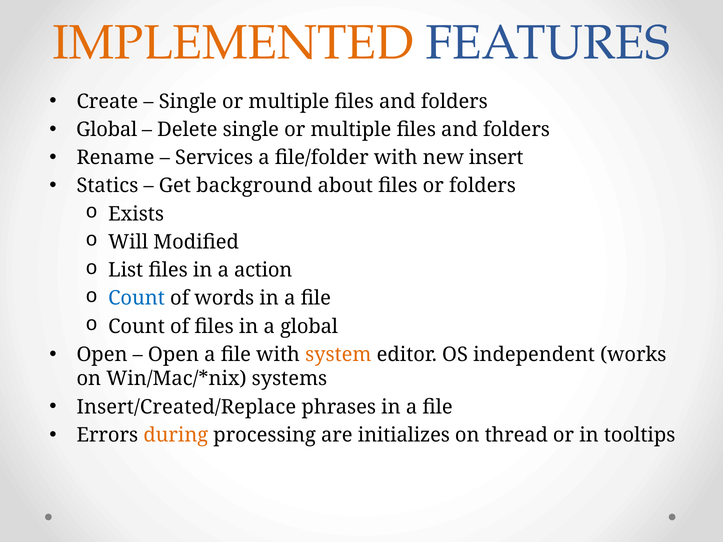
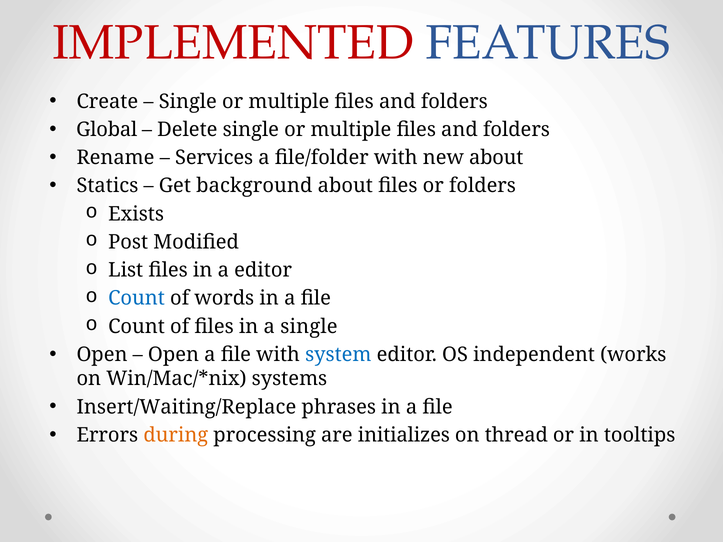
IMPLEMENTED colour: orange -> red
new insert: insert -> about
Will: Will -> Post
a action: action -> editor
a global: global -> single
system colour: orange -> blue
Insert/Created/Replace: Insert/Created/Replace -> Insert/Waiting/Replace
